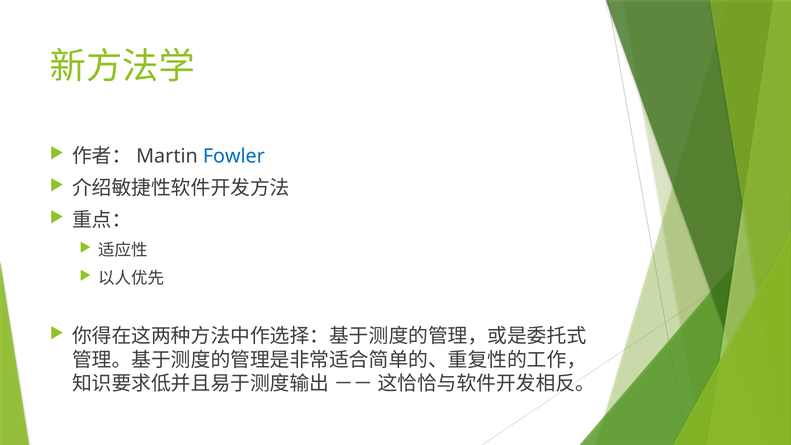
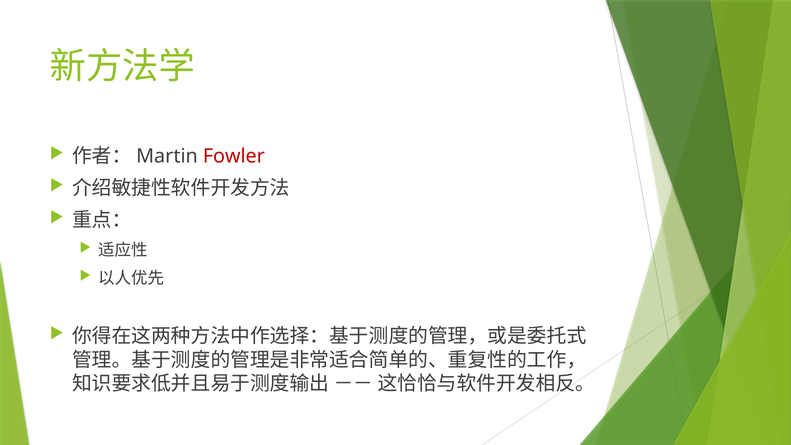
Fowler colour: blue -> red
